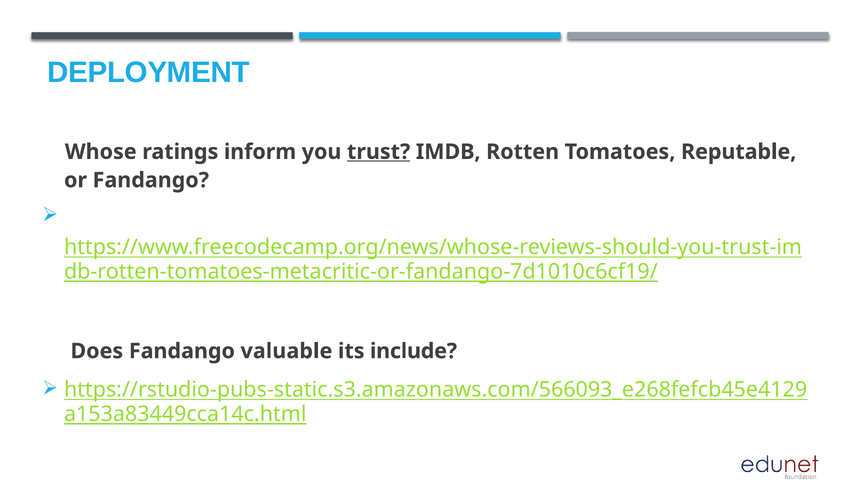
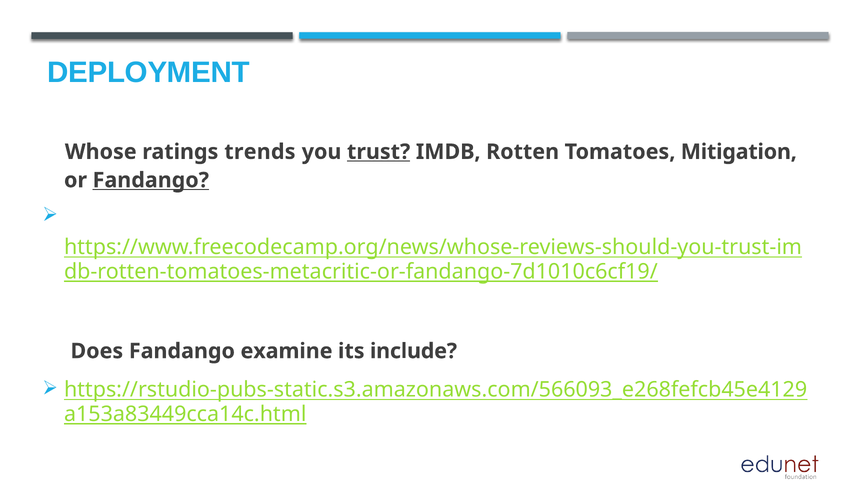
inform: inform -> trends
Reputable: Reputable -> Mitigation
Fandango at (151, 180) underline: none -> present
valuable: valuable -> examine
